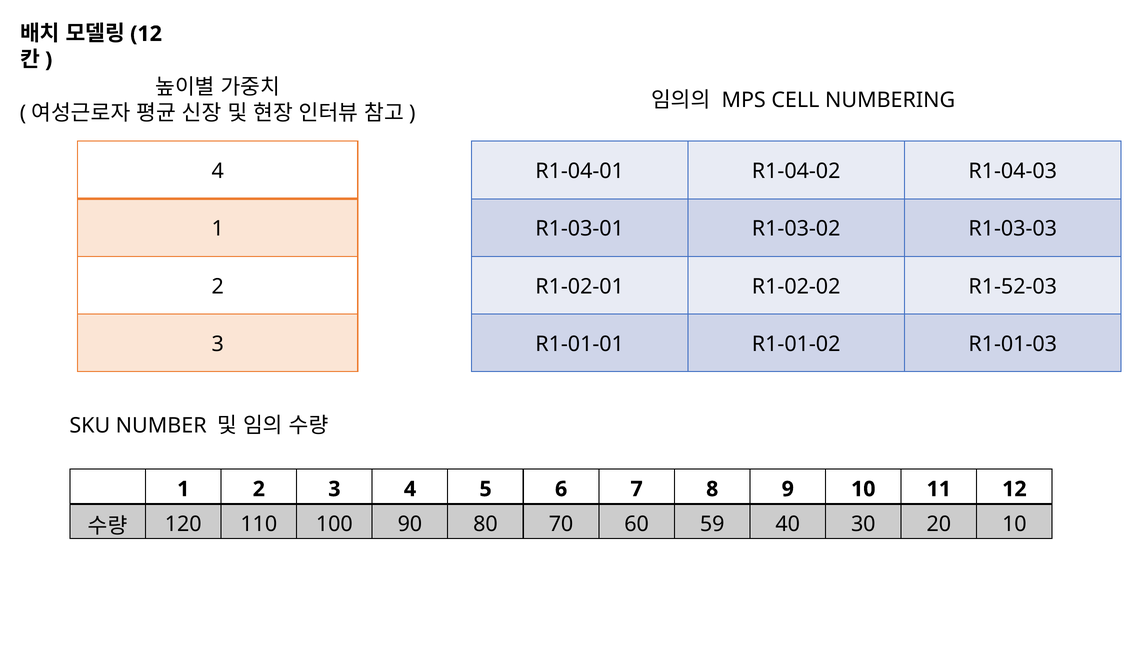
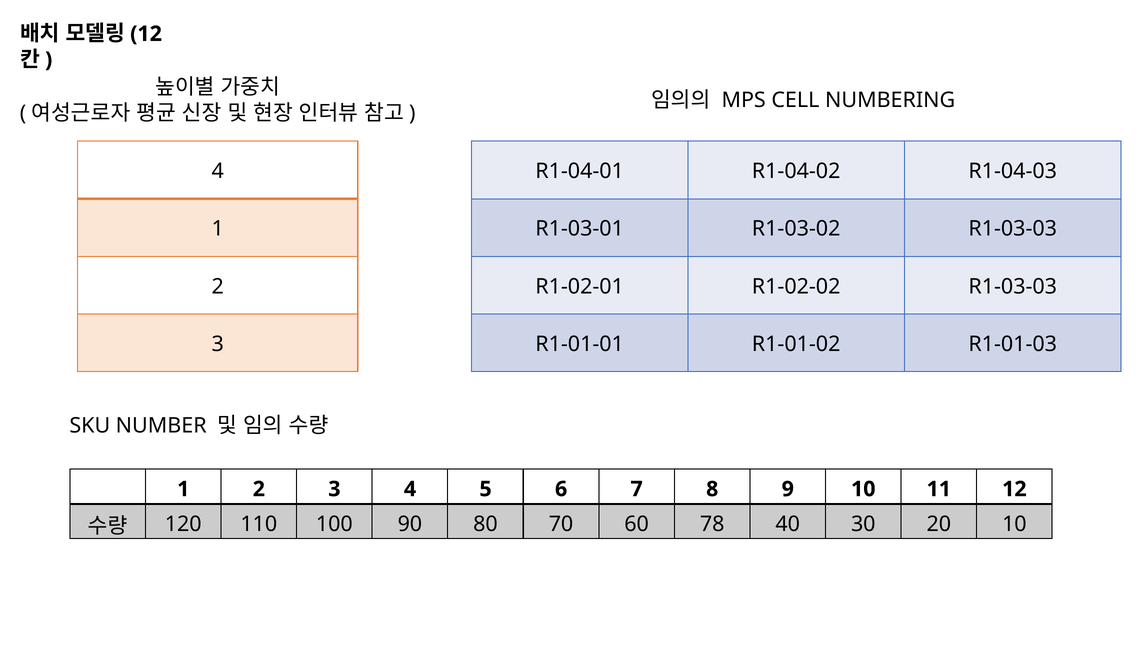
R1-02-02 R1-52-03: R1-52-03 -> R1-03-03
59: 59 -> 78
